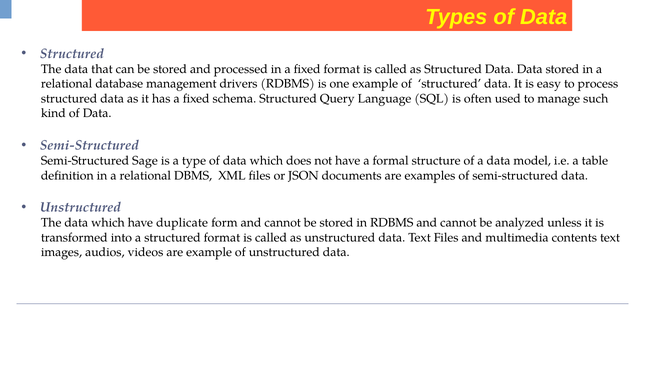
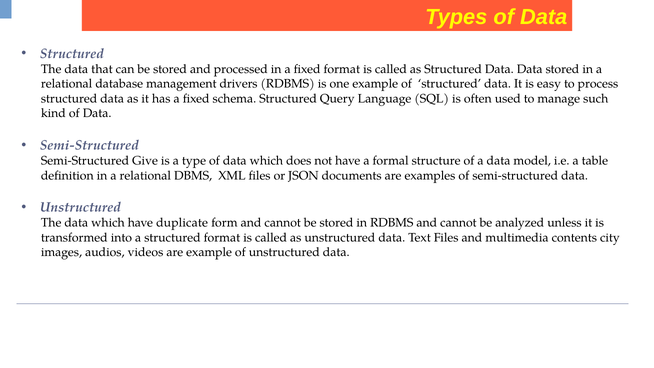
Sage: Sage -> Give
contents text: text -> city
